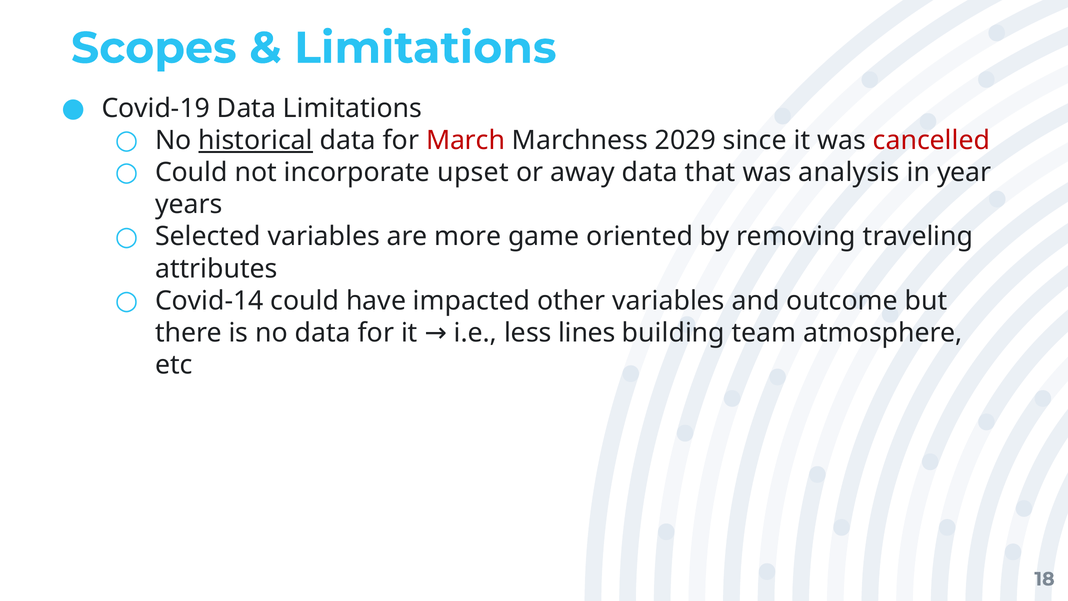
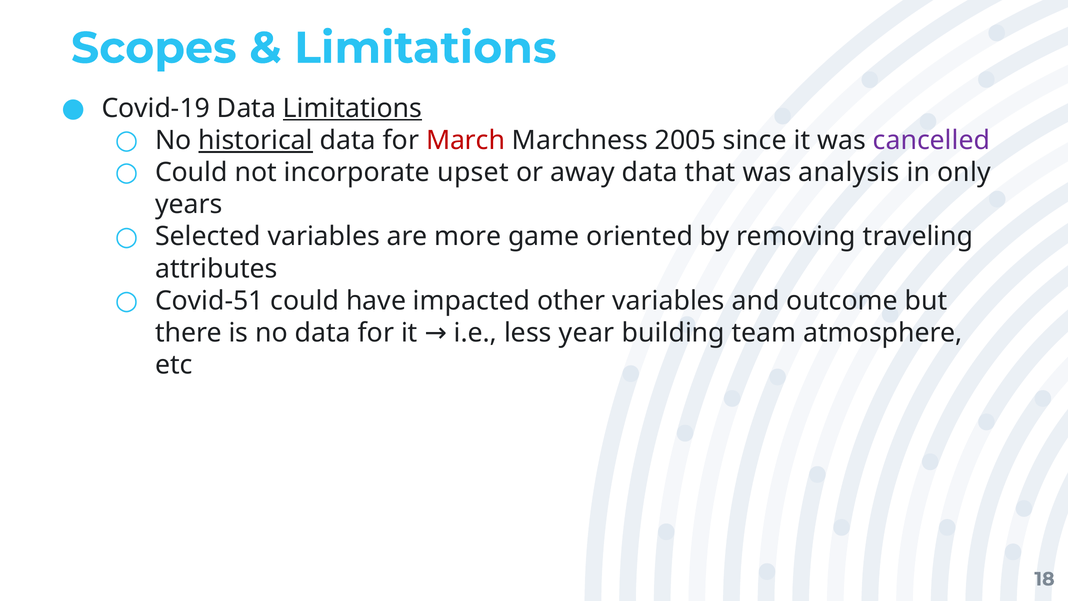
Limitations at (353, 108) underline: none -> present
2029: 2029 -> 2005
cancelled colour: red -> purple
year: year -> only
Covid-14: Covid-14 -> Covid-51
lines: lines -> year
